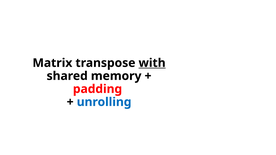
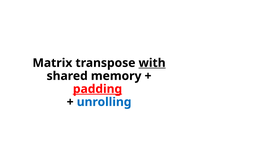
padding underline: none -> present
